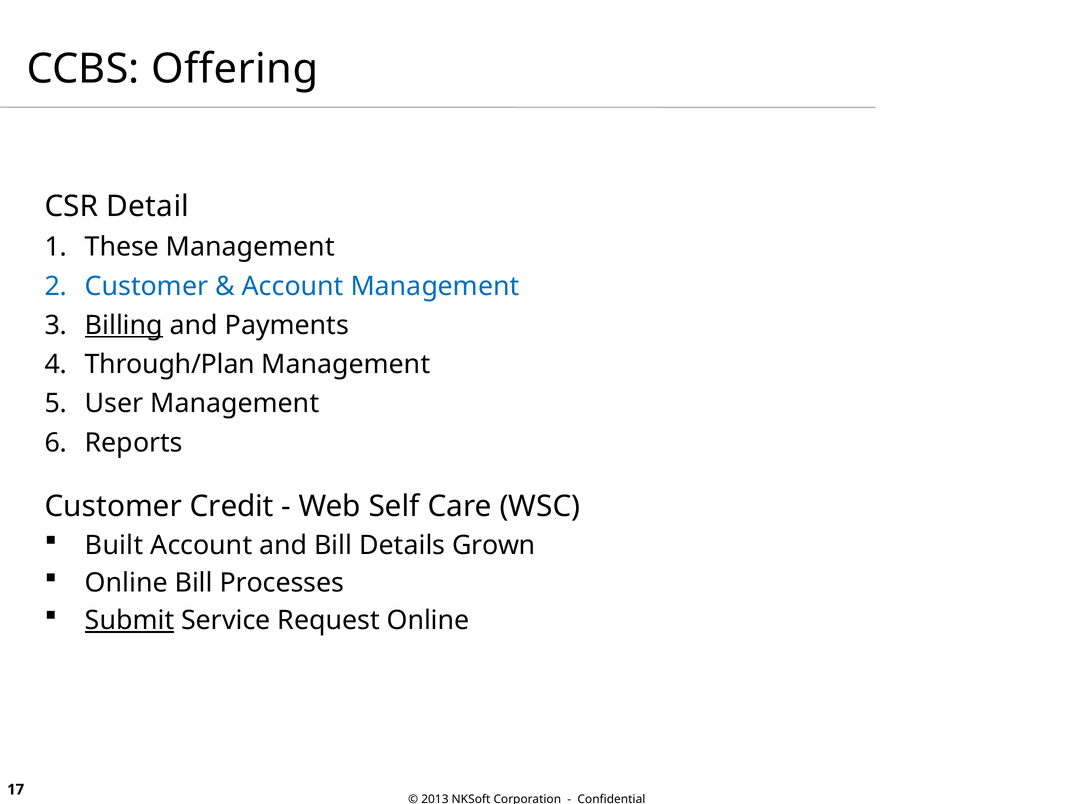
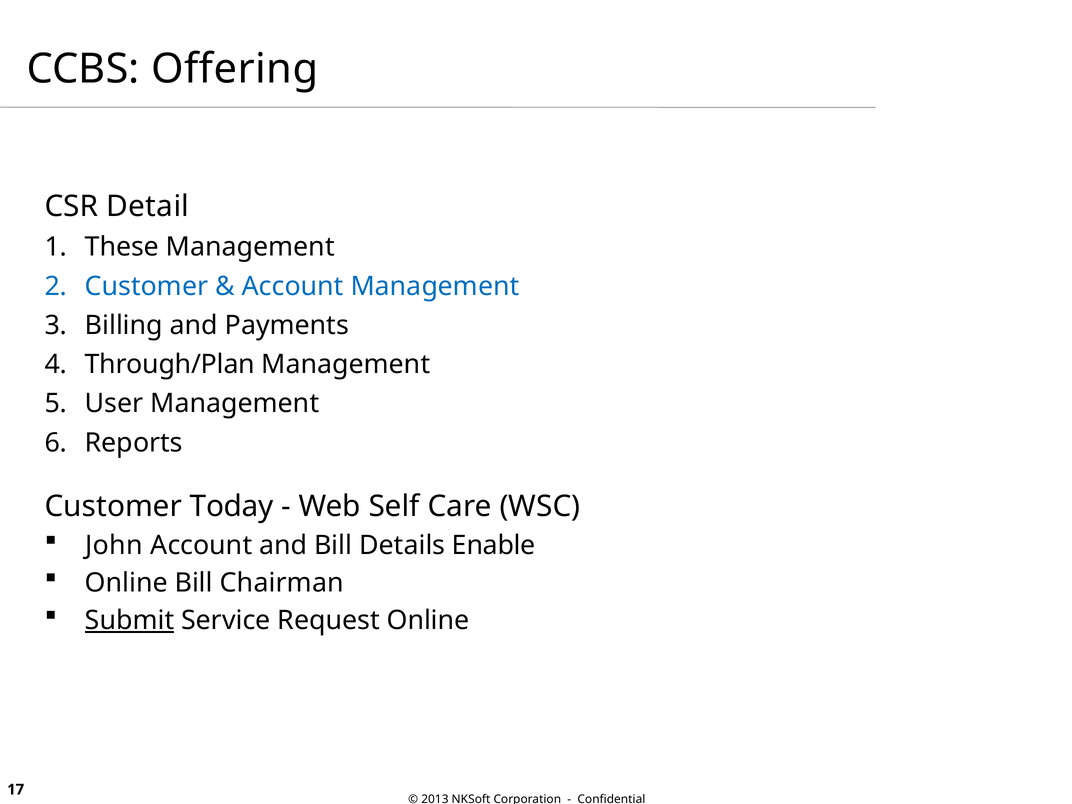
Billing underline: present -> none
Credit: Credit -> Today
Built: Built -> John
Grown: Grown -> Enable
Processes: Processes -> Chairman
